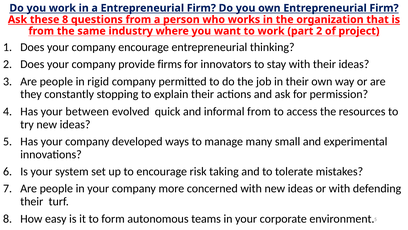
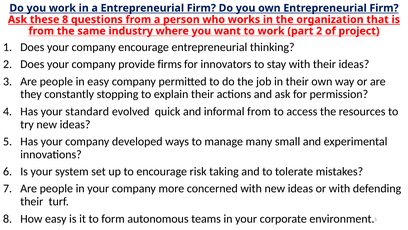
in rigid: rigid -> easy
between: between -> standard
